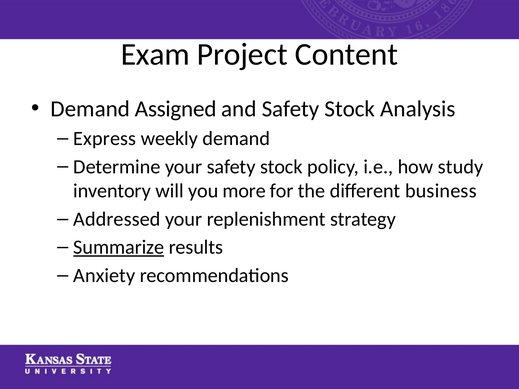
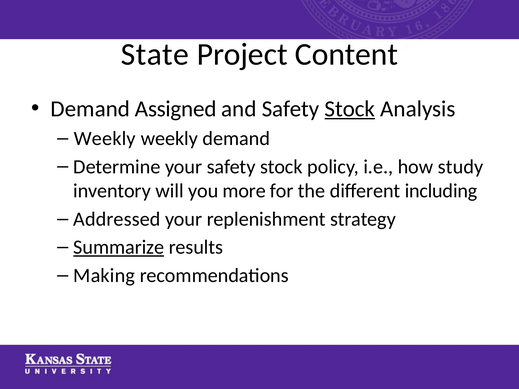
Exam: Exam -> State
Stock at (350, 109) underline: none -> present
Express at (105, 139): Express -> Weekly
business: business -> including
Anxiety: Anxiety -> Making
